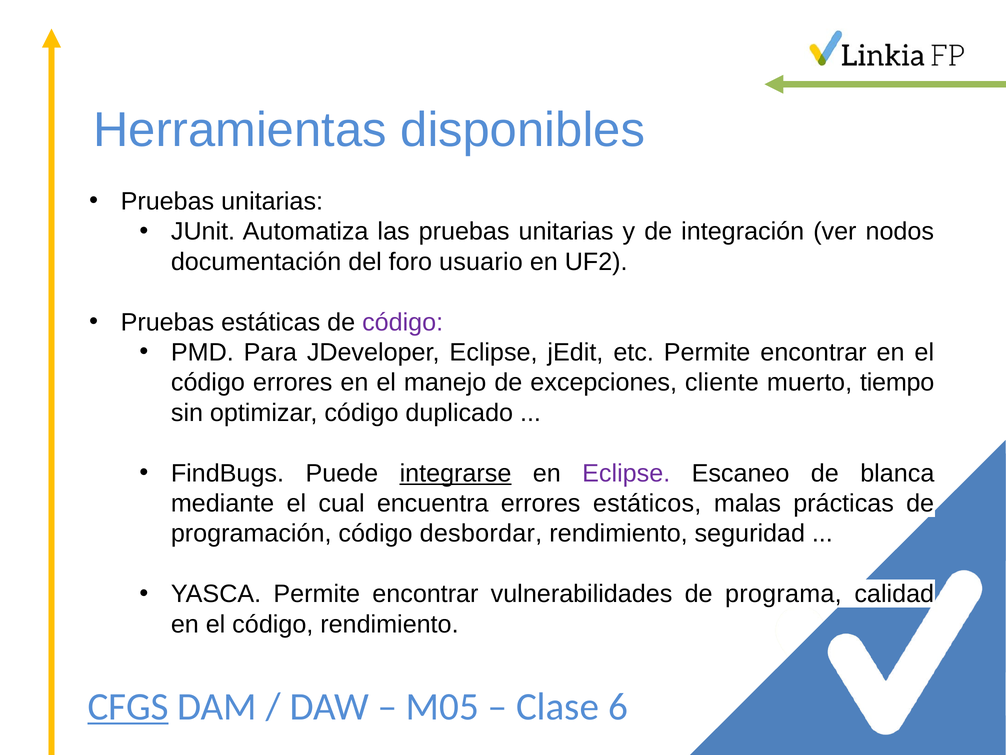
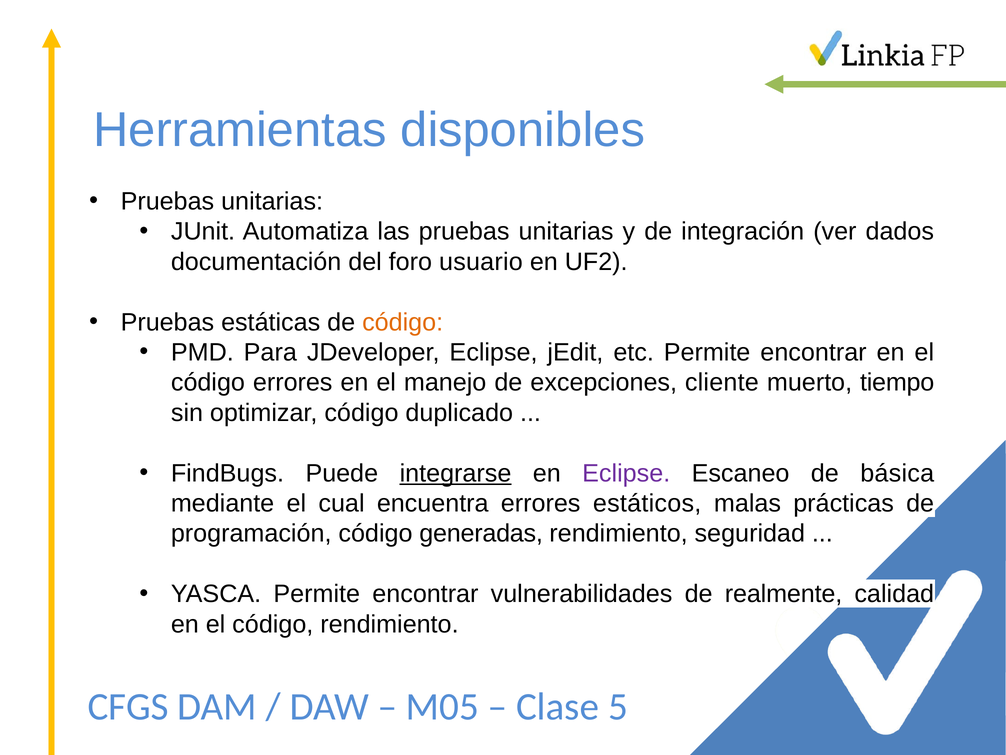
nodos: nodos -> dados
código at (403, 322) colour: purple -> orange
blanca: blanca -> básica
desbordar: desbordar -> generadas
programa: programa -> realmente
CFGS underline: present -> none
6: 6 -> 5
